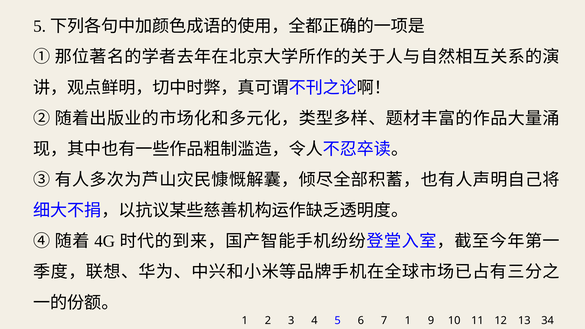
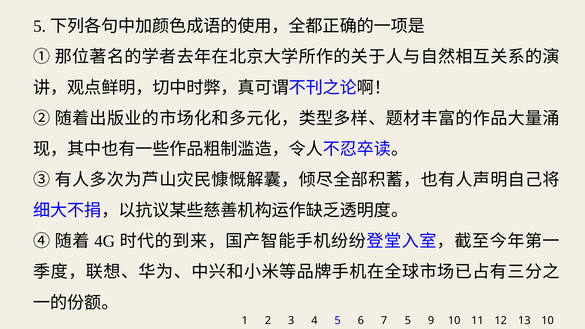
5 1: 1 -> 5
13 34: 34 -> 10
